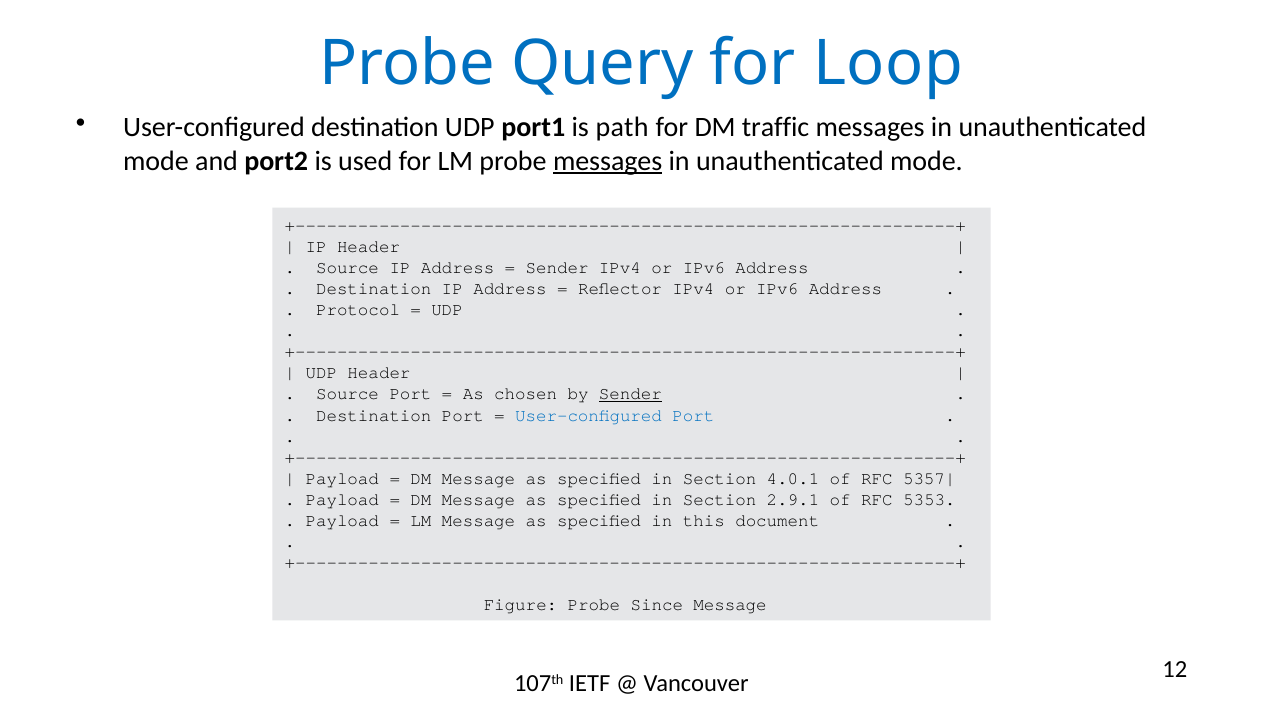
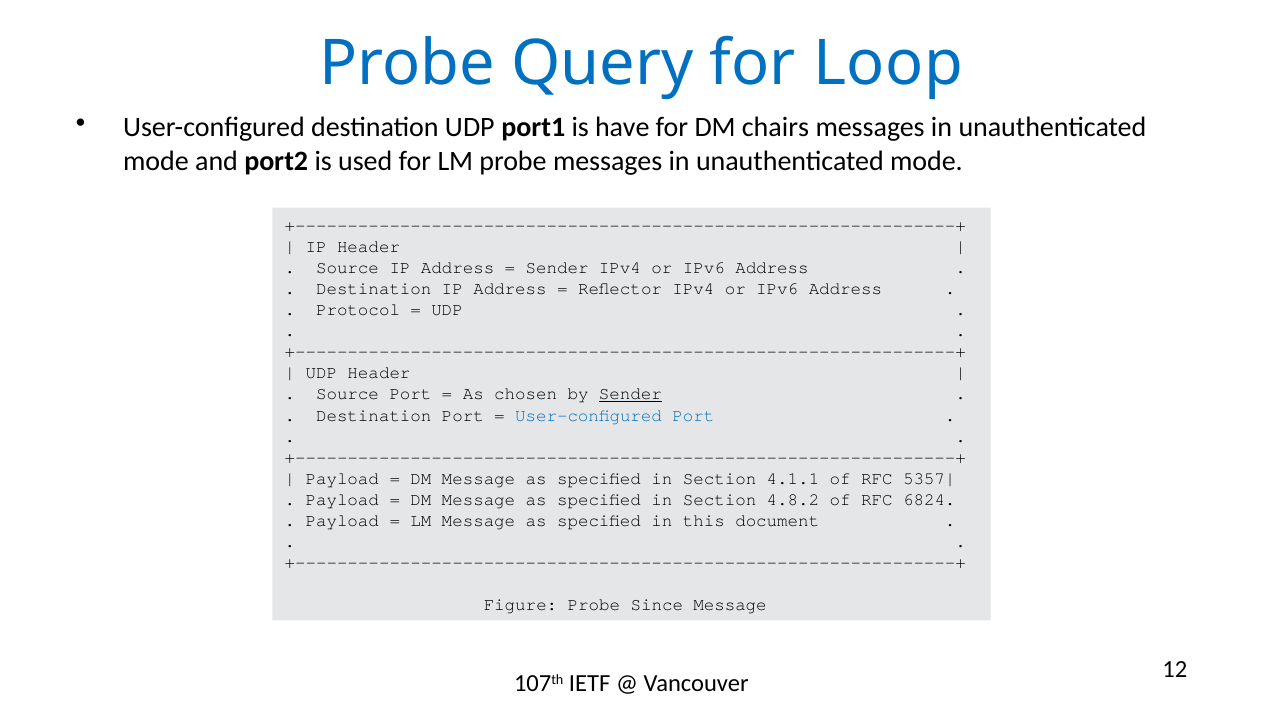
path: path -> have
traffic: traffic -> chairs
messages at (608, 161) underline: present -> none
4.0.1: 4.0.1 -> 4.1.1
2.9.1: 2.9.1 -> 4.8.2
5353: 5353 -> 6824
